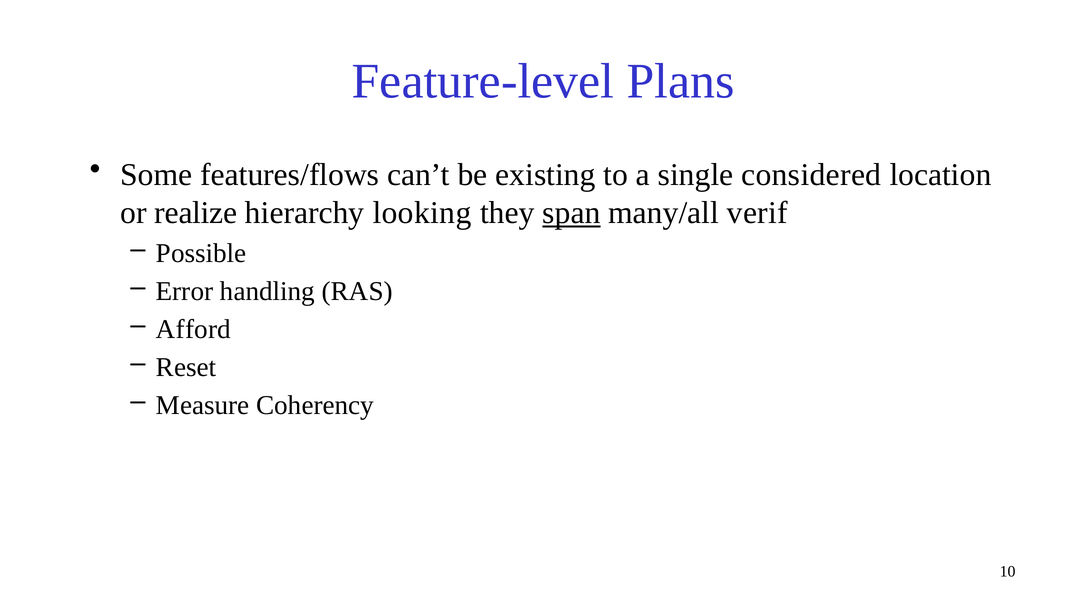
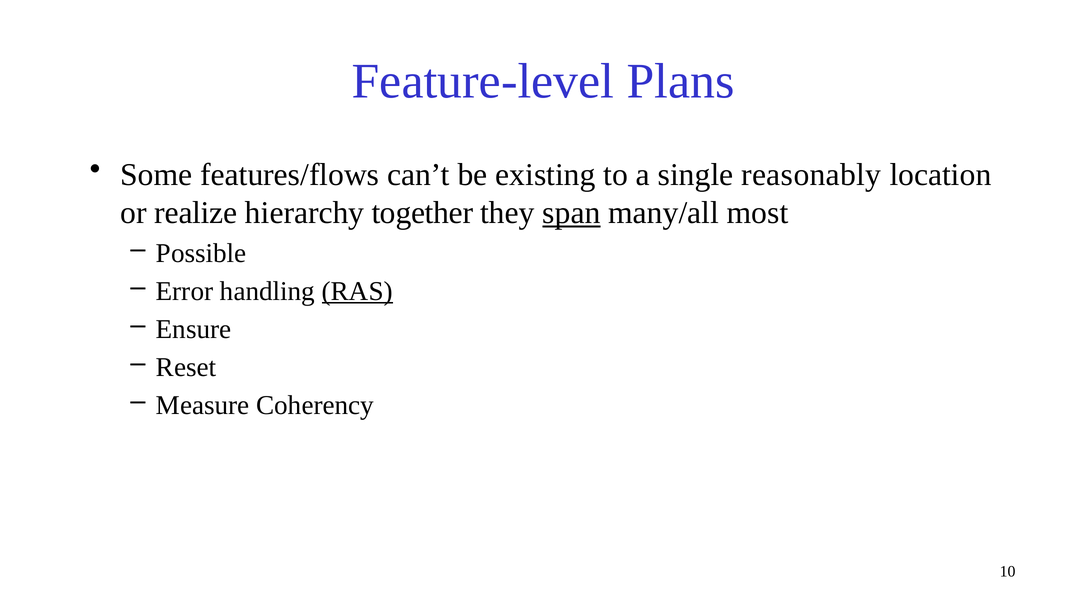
considered: considered -> reasonably
looking: looking -> together
verif: verif -> most
RAS underline: none -> present
Afford: Afford -> Ensure
